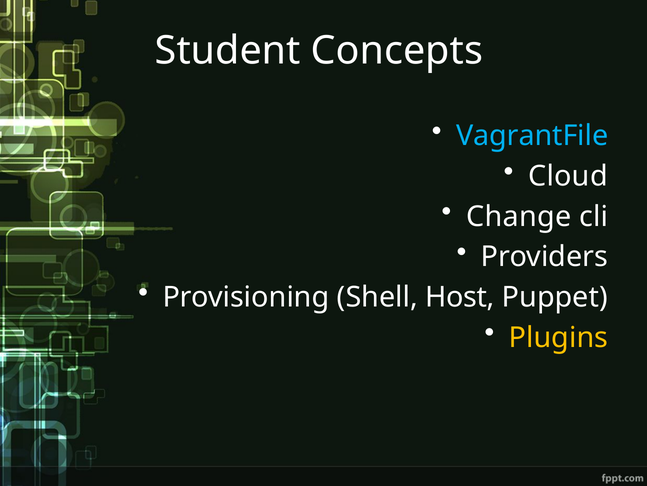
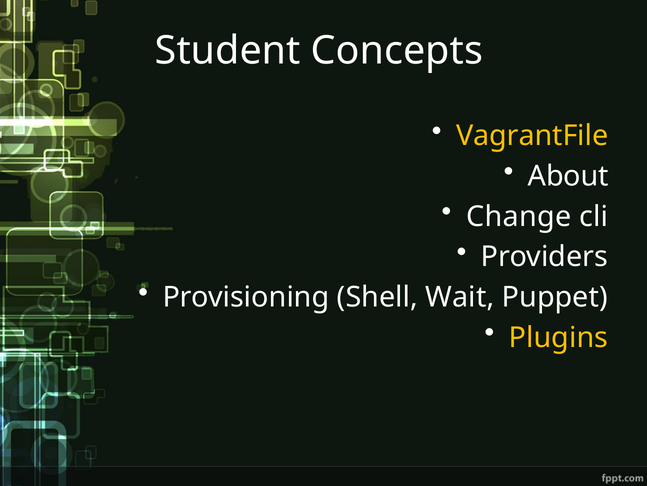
VagrantFile colour: light blue -> yellow
Cloud: Cloud -> About
Host: Host -> Wait
